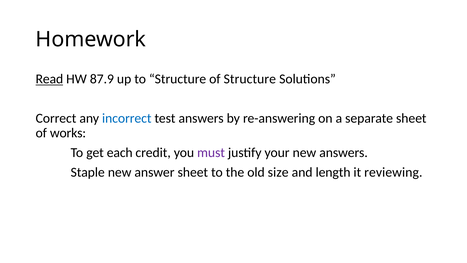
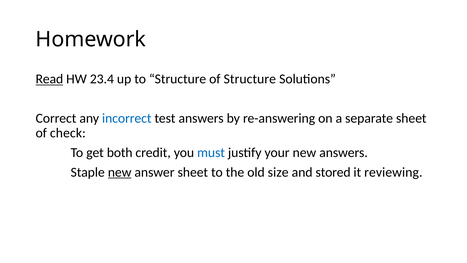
87.9: 87.9 -> 23.4
works: works -> check
each: each -> both
must colour: purple -> blue
new at (120, 172) underline: none -> present
length: length -> stored
